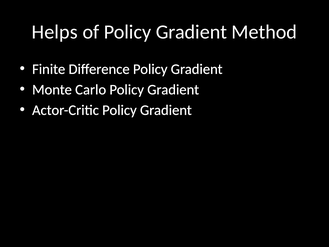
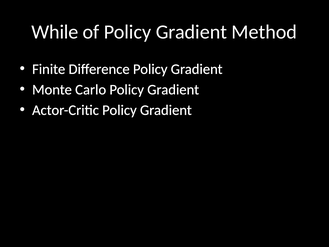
Helps: Helps -> While
